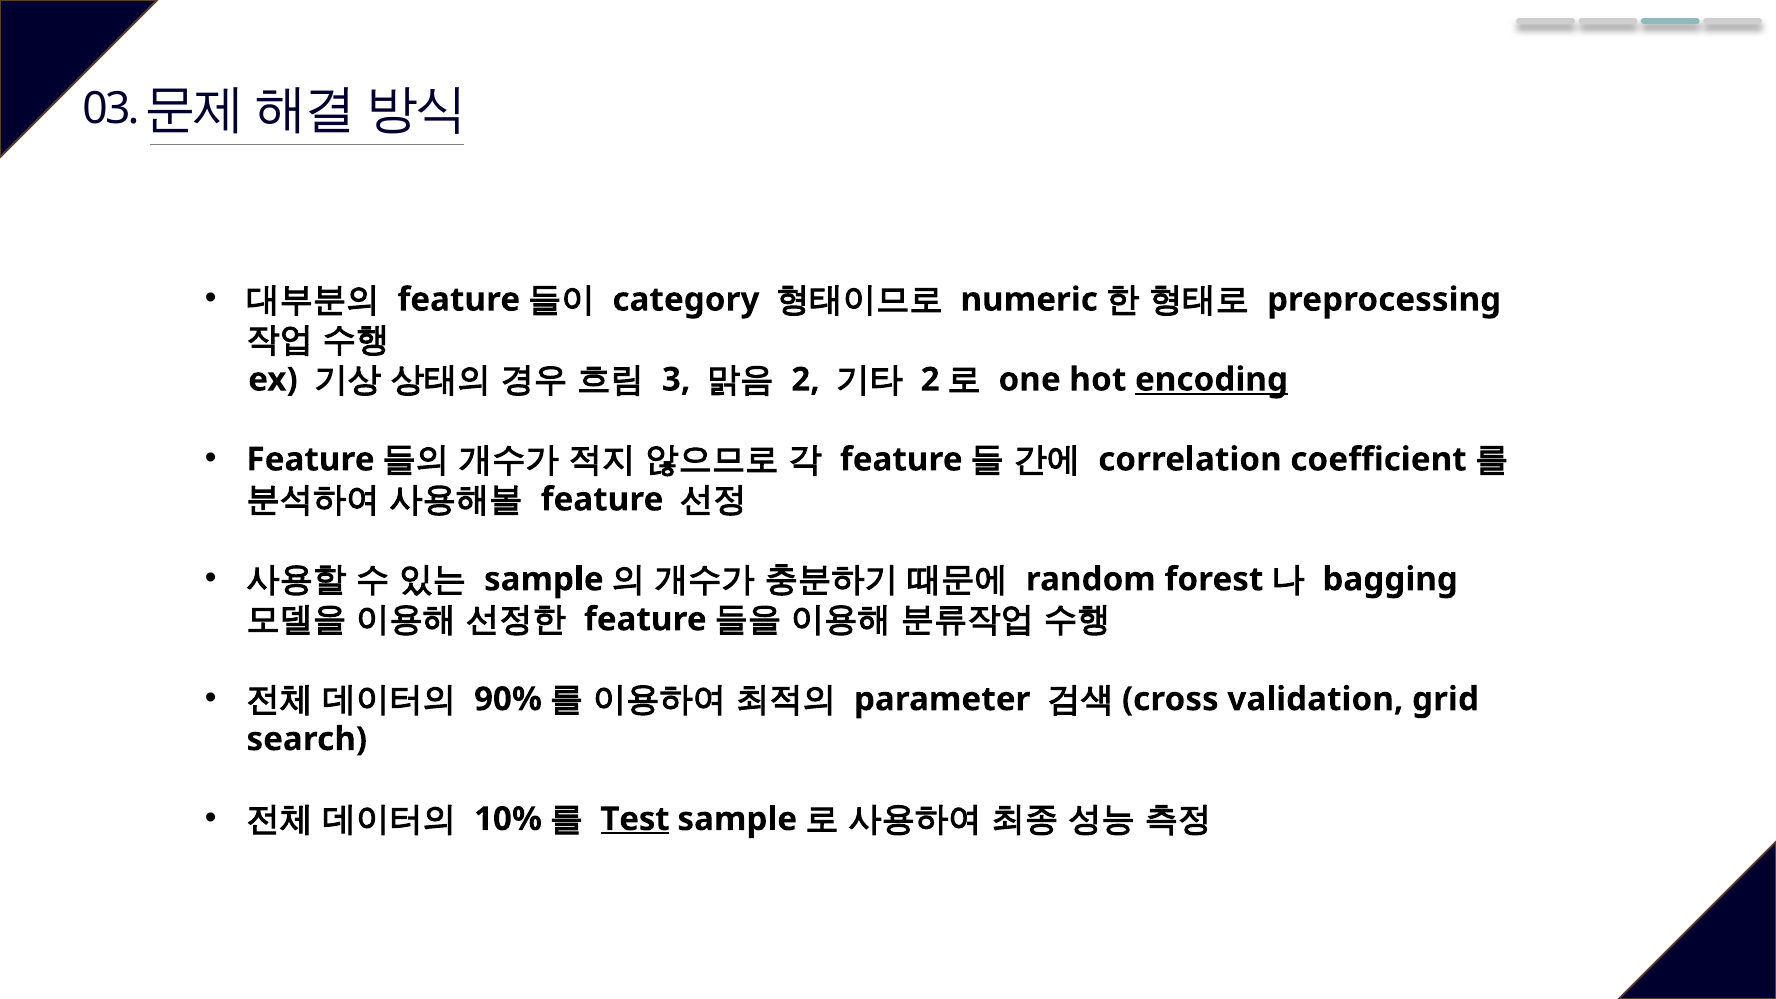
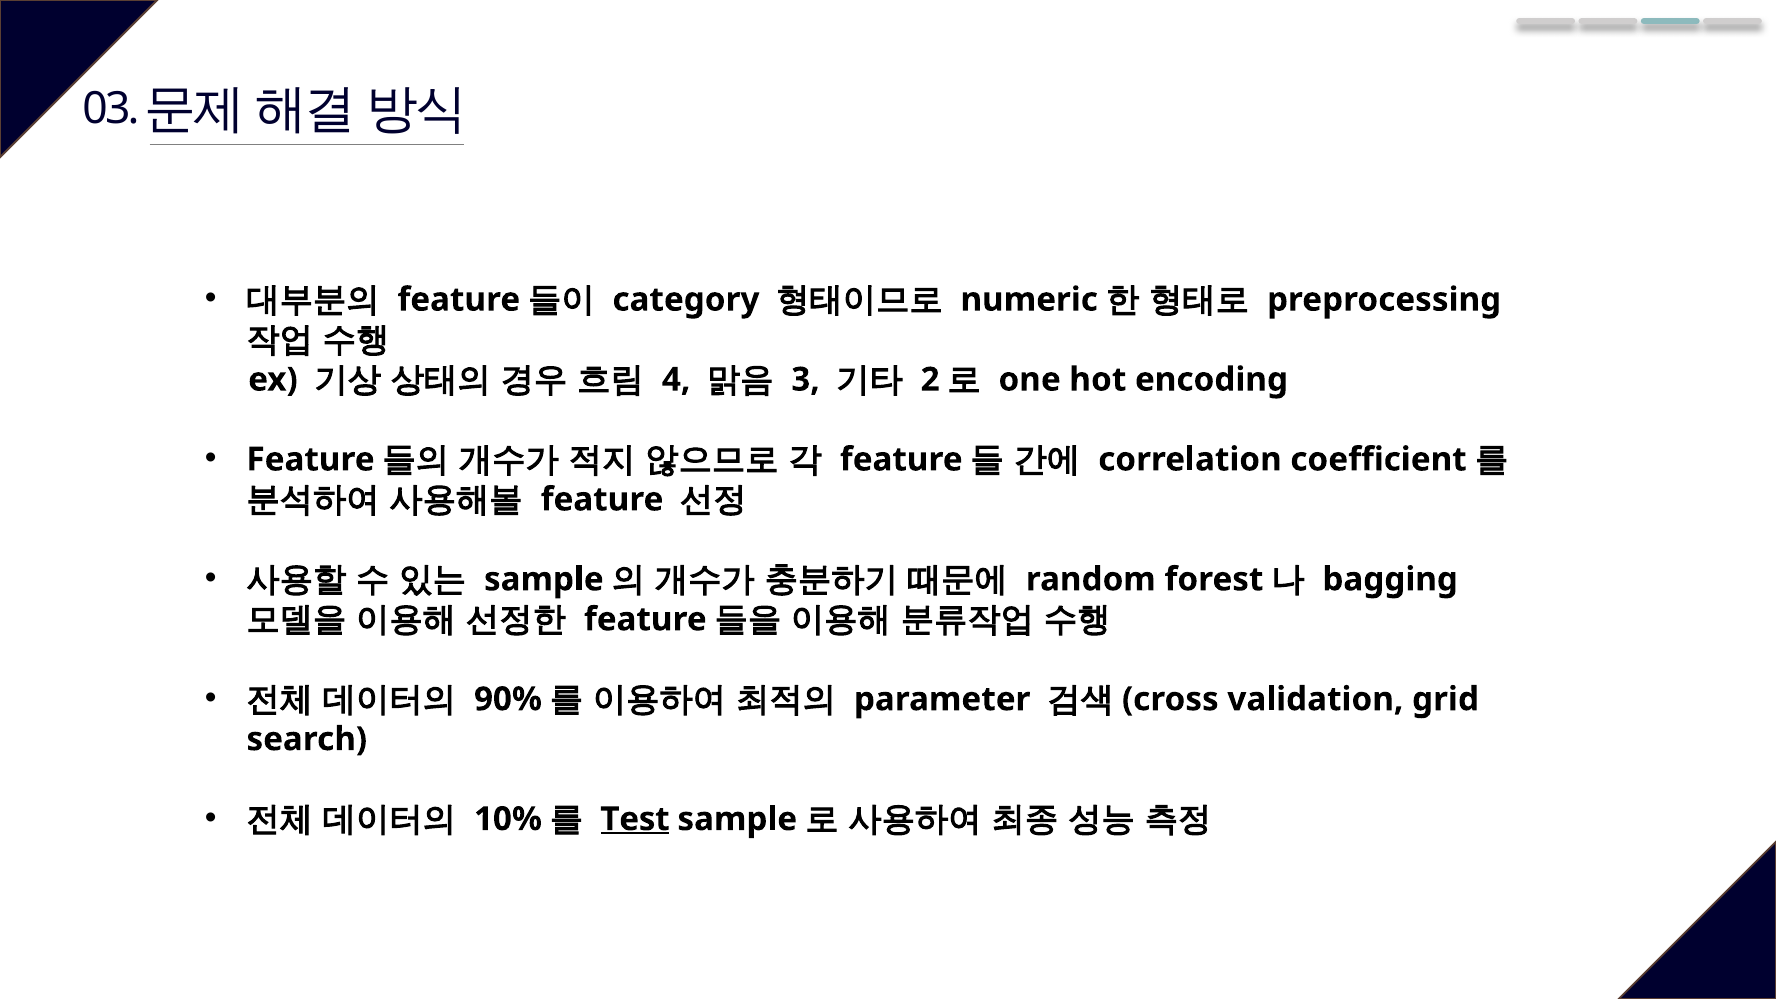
3: 3 -> 4
2 at (806, 380): 2 -> 3
encoding underline: present -> none
